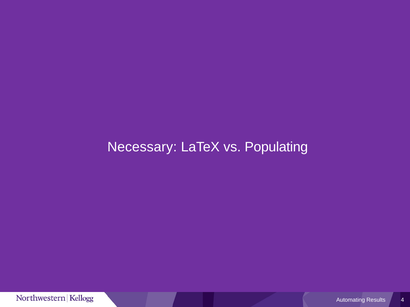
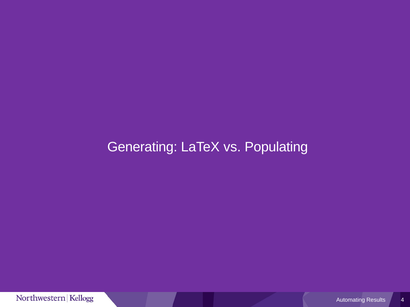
Necessary: Necessary -> Generating
